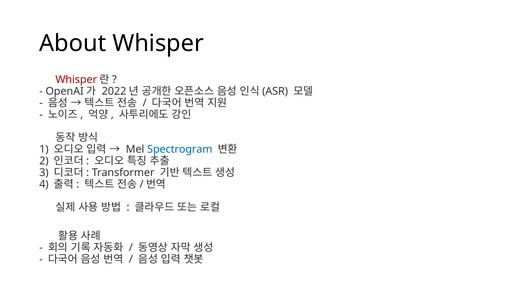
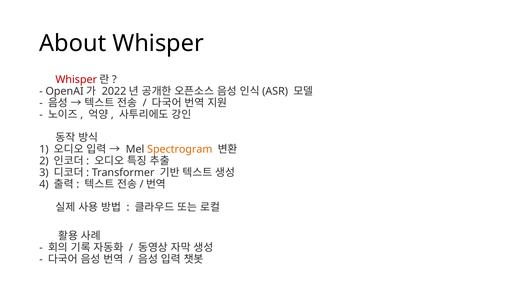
Spectrogram colour: blue -> orange
